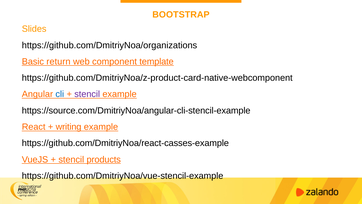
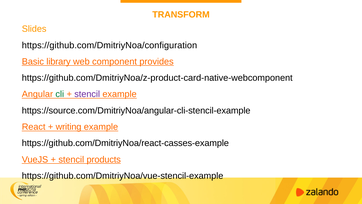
BOOTSTRAP: BOOTSTRAP -> TRANSFORM
https://github.com/DmitriyNoa/organizations: https://github.com/DmitriyNoa/organizations -> https://github.com/DmitriyNoa/configuration
return: return -> library
template: template -> provides
cli colour: blue -> green
